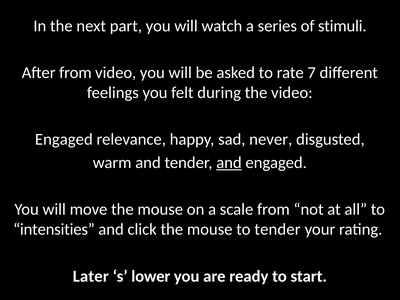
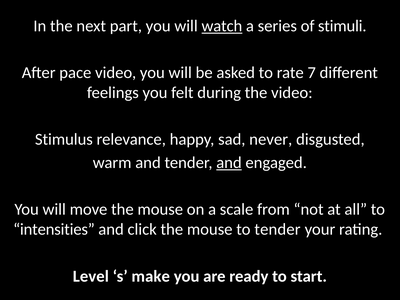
watch underline: none -> present
After from: from -> pace
Engaged at (64, 139): Engaged -> Stimulus
Later: Later -> Level
lower: lower -> make
